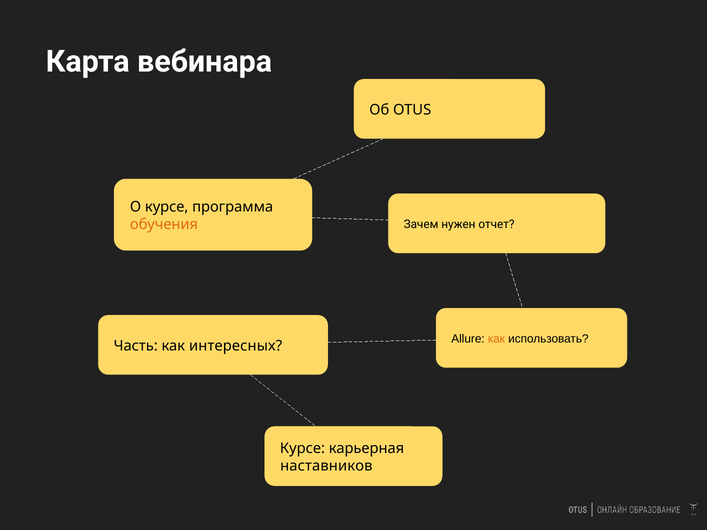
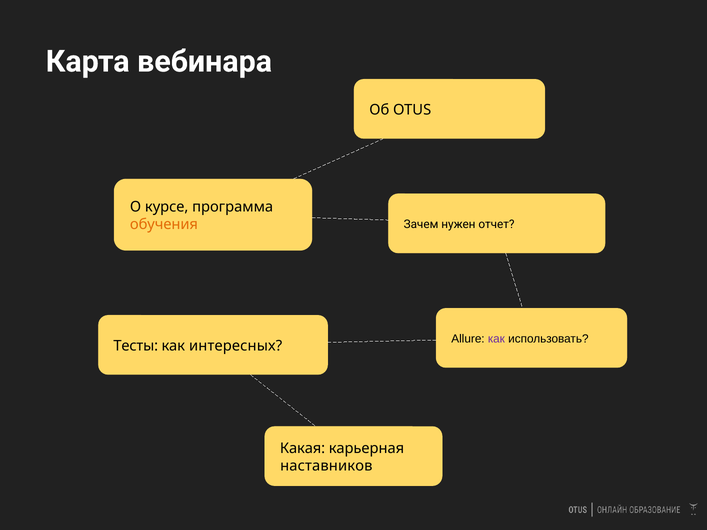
как at (496, 339) colour: orange -> purple
Часть: Часть -> Тесты
Курсе at (302, 449): Курсе -> Какая
